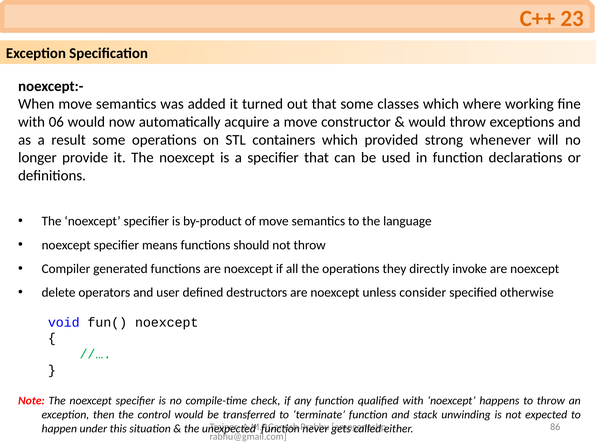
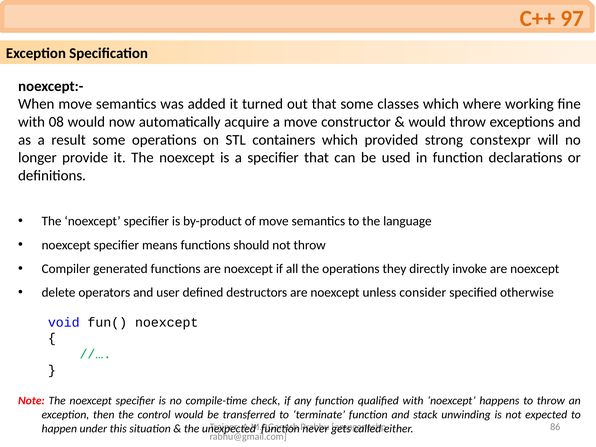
23: 23 -> 97
06: 06 -> 08
whenever: whenever -> constexpr
